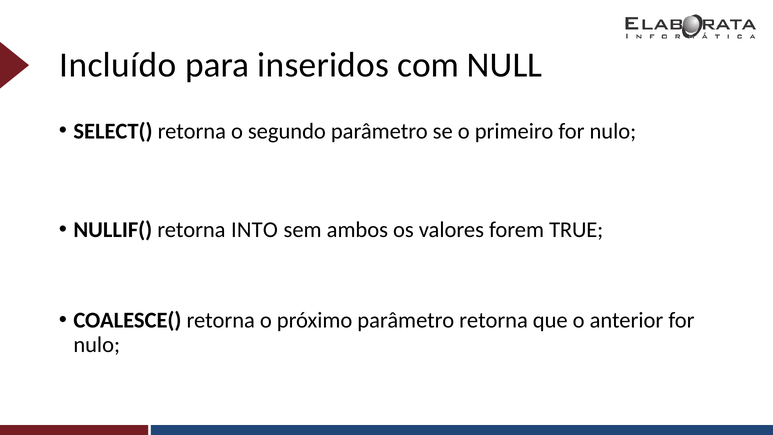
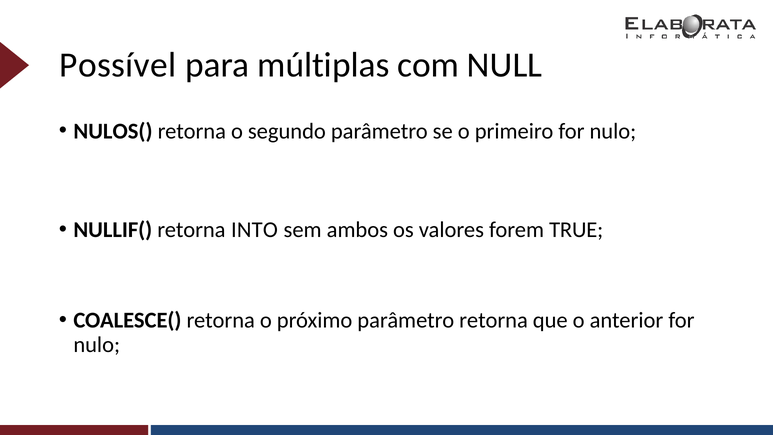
Incluído: Incluído -> Possível
inseridos: inseridos -> múltiplas
SELECT(: SELECT( -> NULOS(
